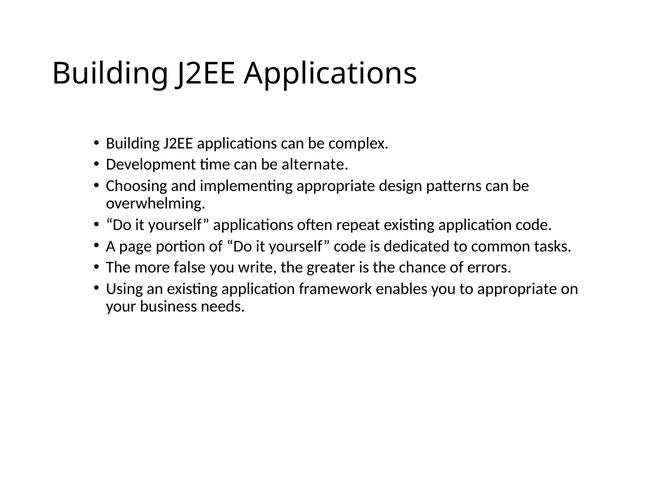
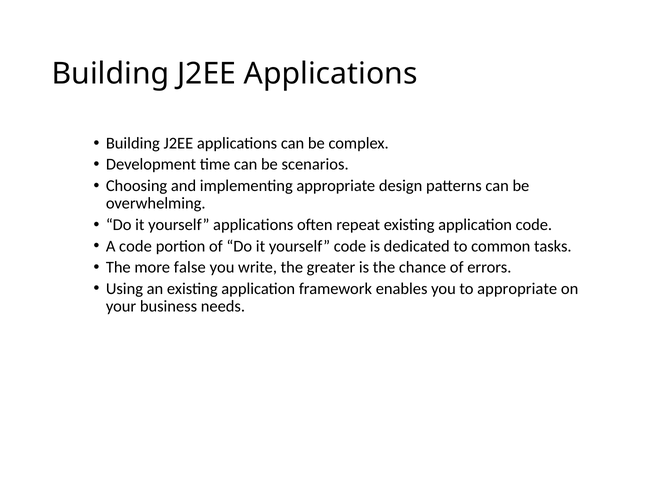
alternate: alternate -> scenarios
A page: page -> code
